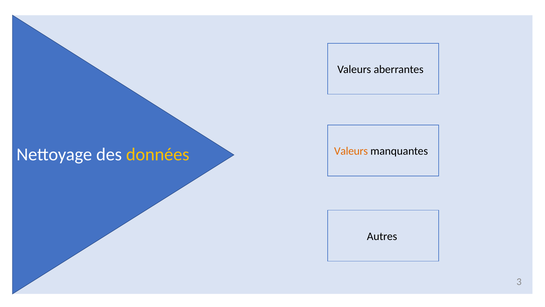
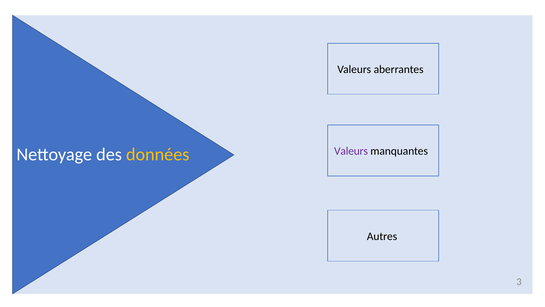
Valeurs at (351, 151) colour: orange -> purple
